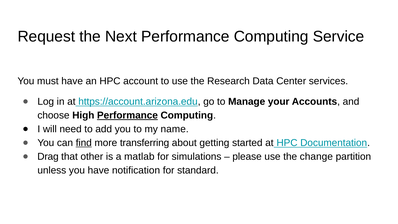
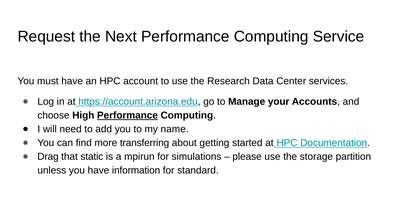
find underline: present -> none
other: other -> static
matlab: matlab -> mpirun
change: change -> storage
notification: notification -> information
